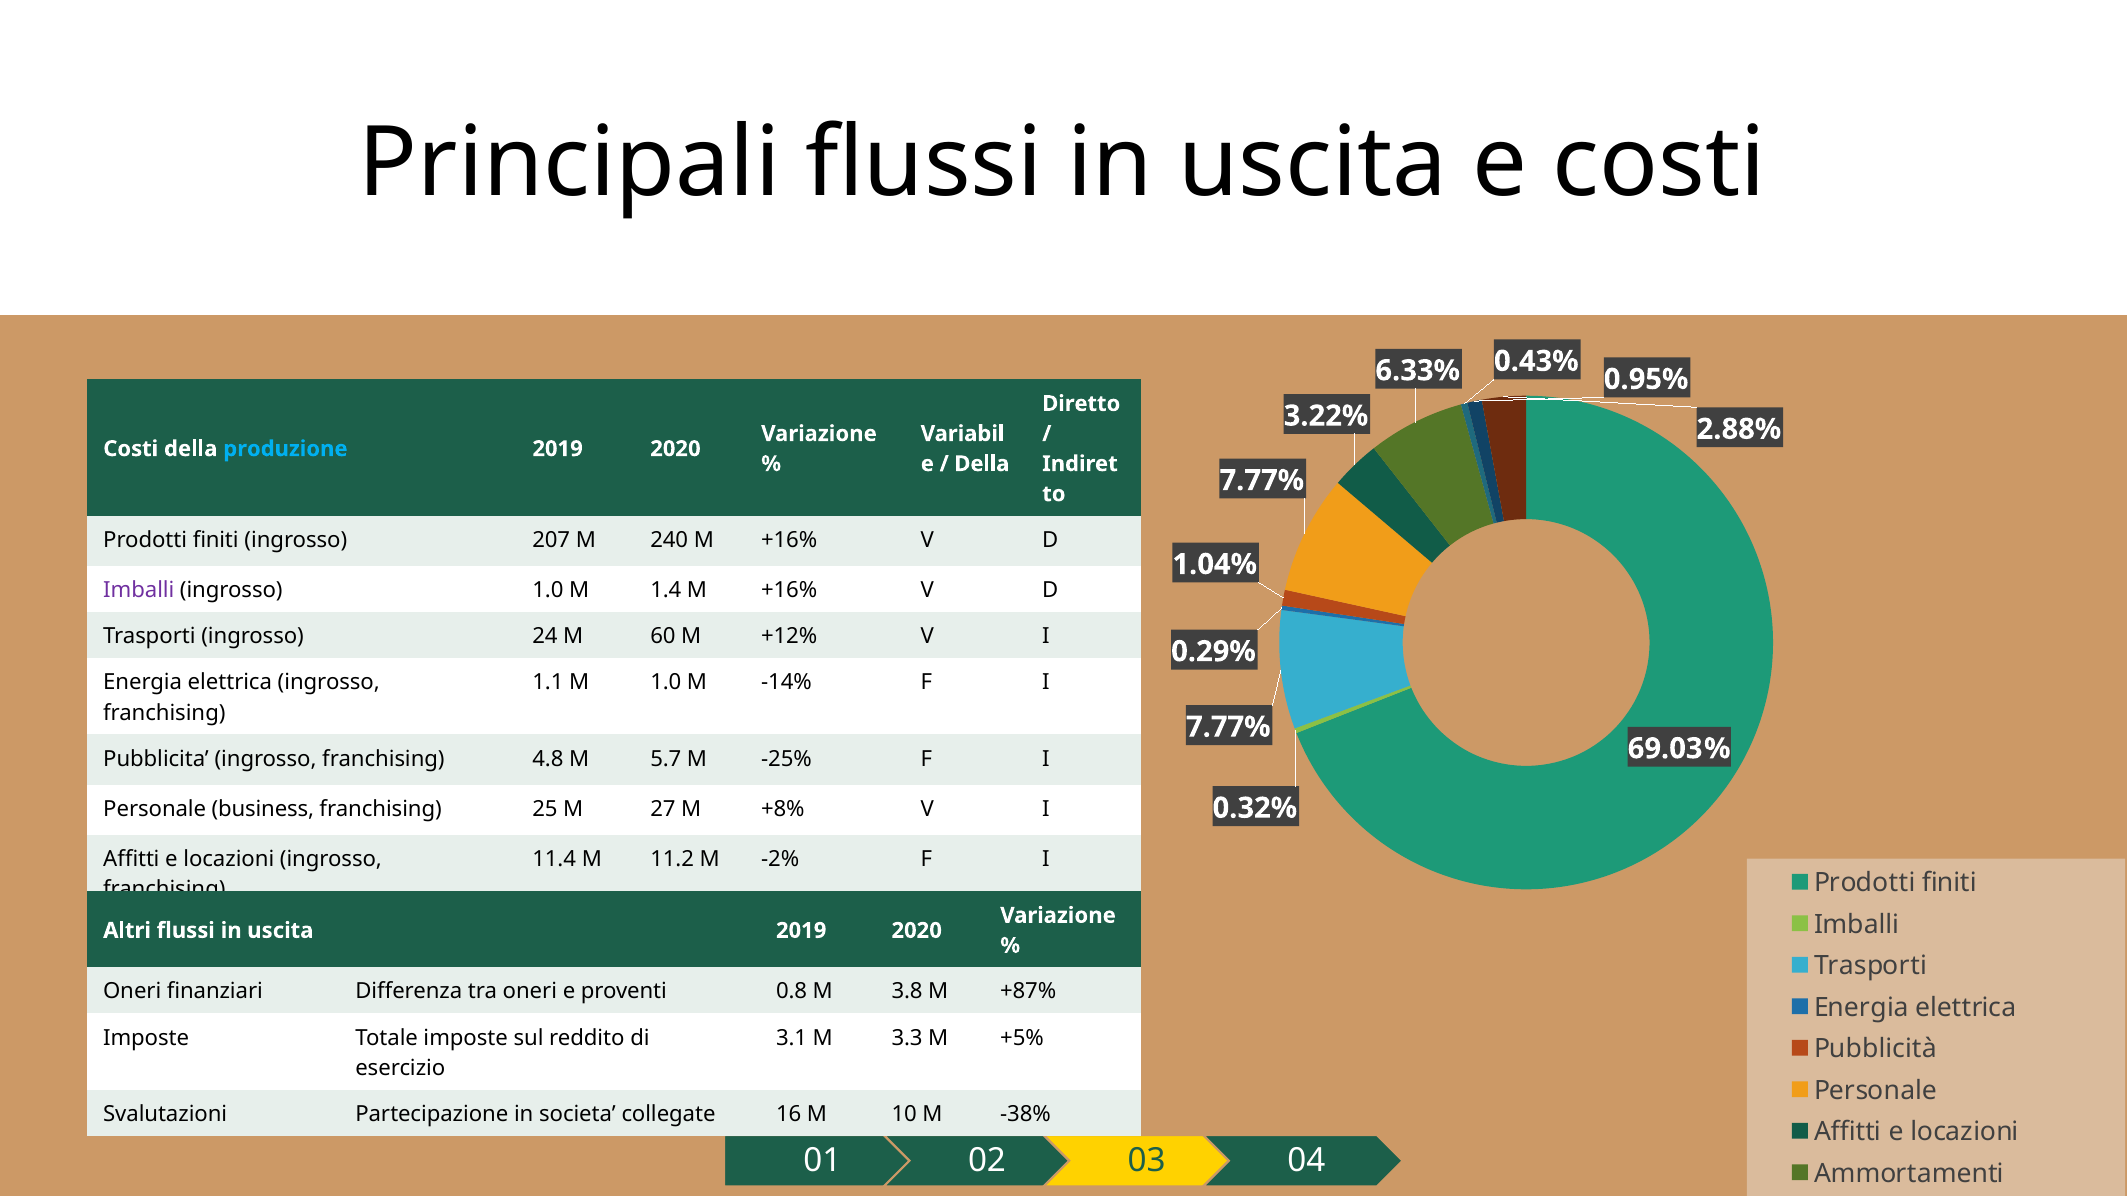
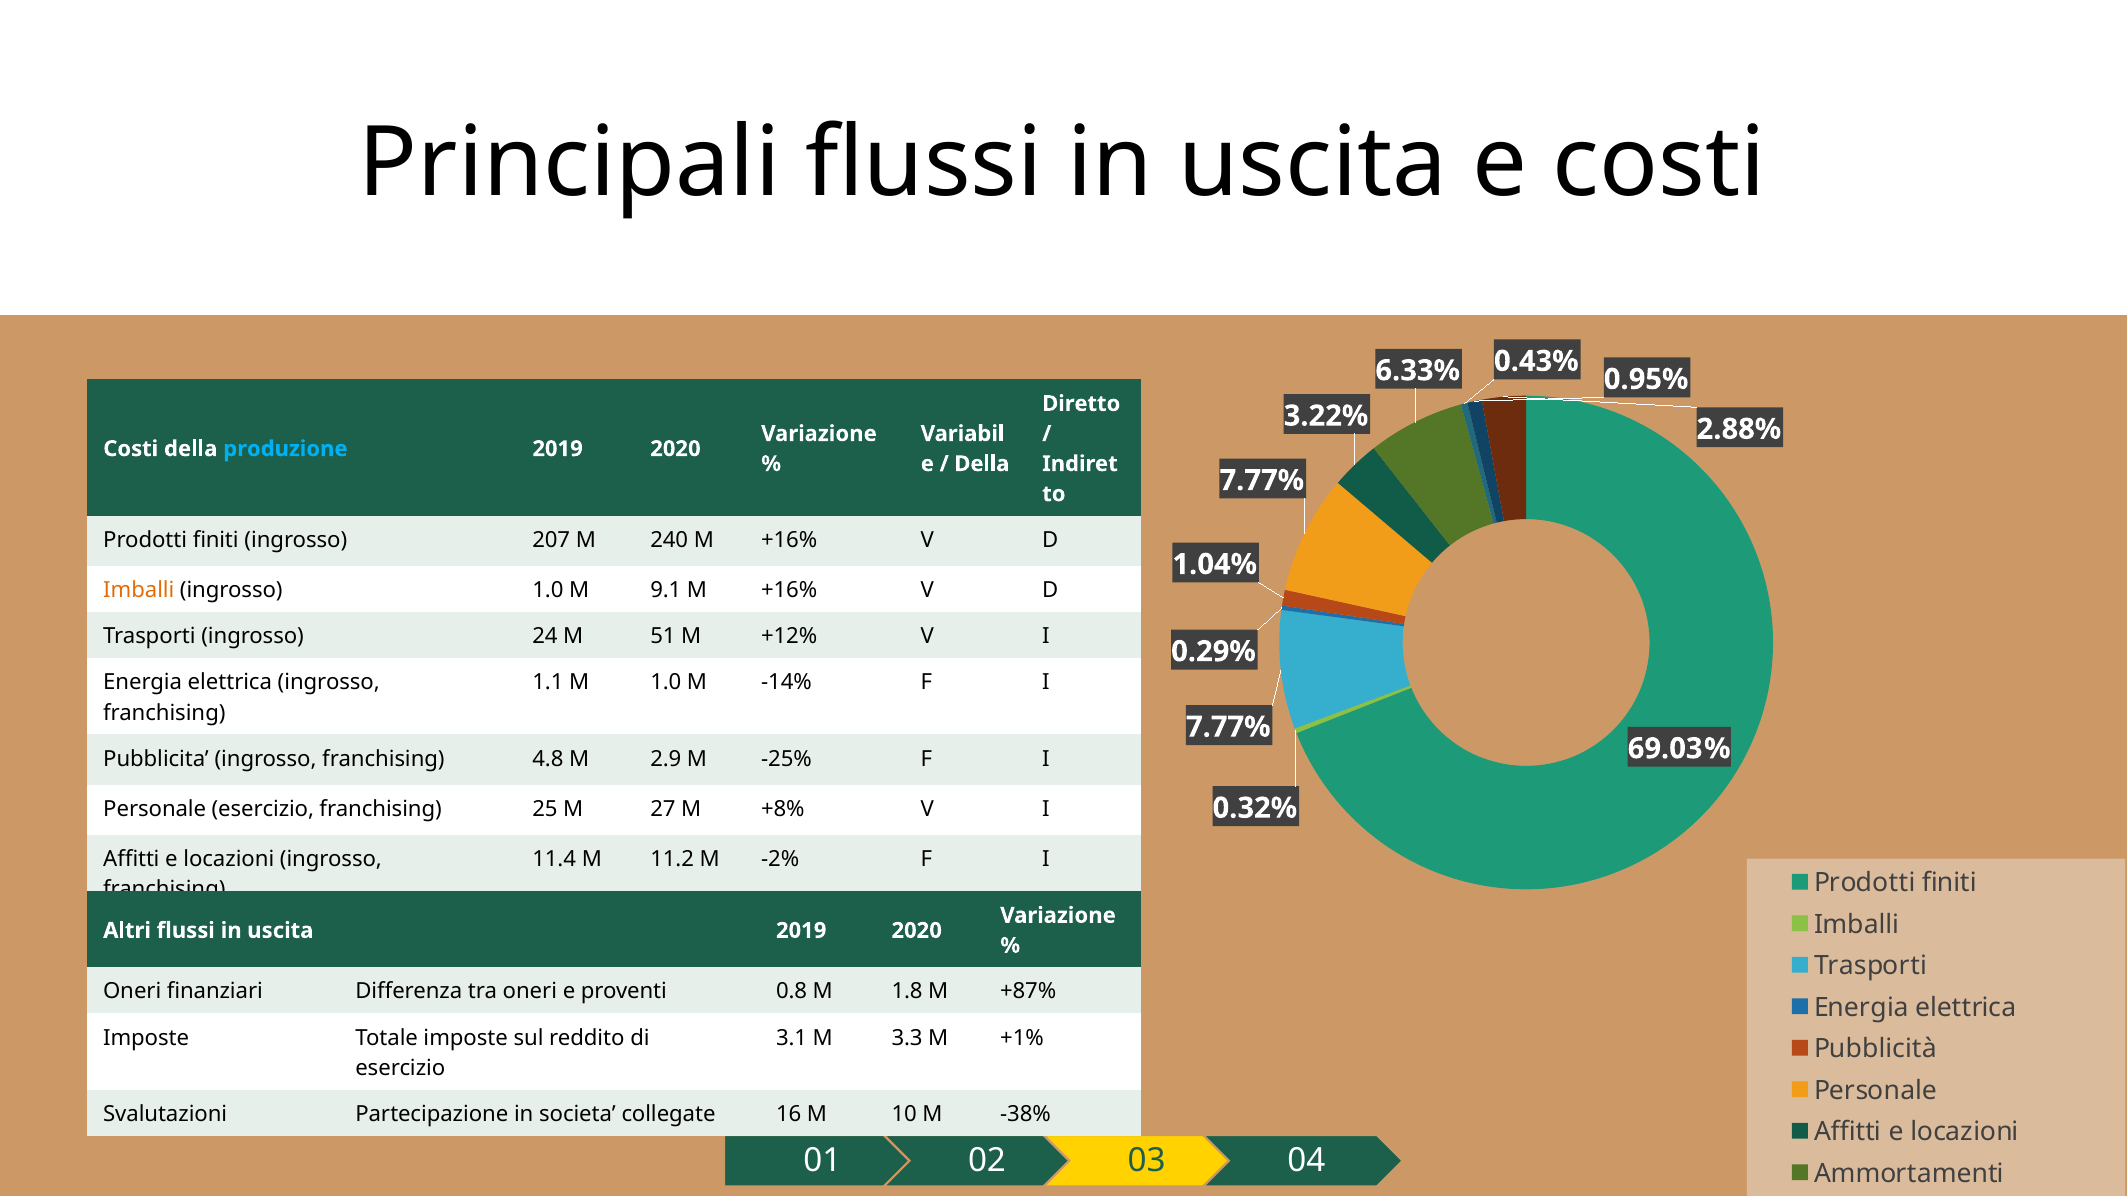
Imballi at (139, 591) colour: purple -> orange
1.4: 1.4 -> 9.1
60: 60 -> 51
5.7: 5.7 -> 2.9
Personale business: business -> esercizio
3.8: 3.8 -> 1.8
+5%: +5% -> +1%
